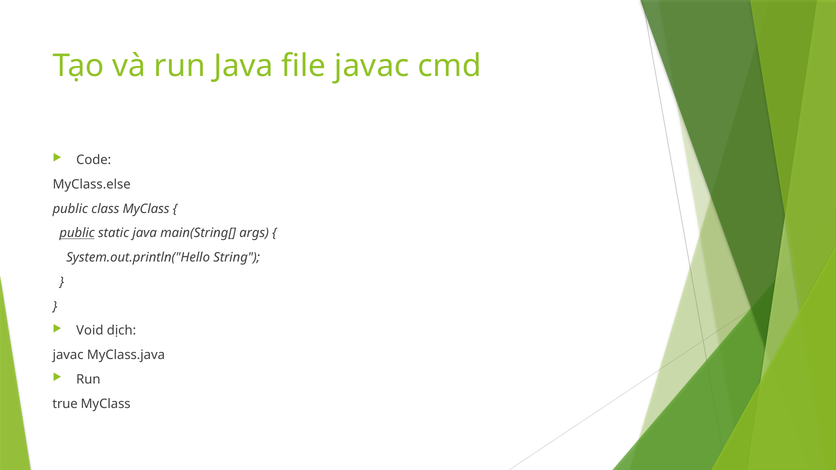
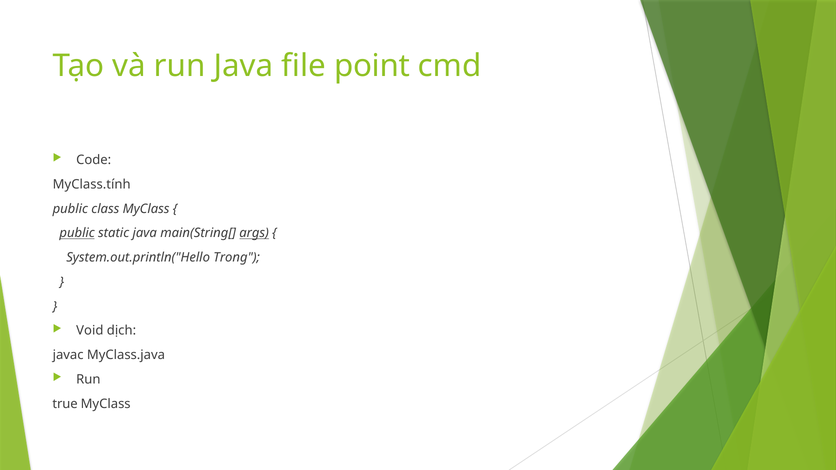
file javac: javac -> point
MyClass.else: MyClass.else -> MyClass.tính
args underline: none -> present
String: String -> Trong
